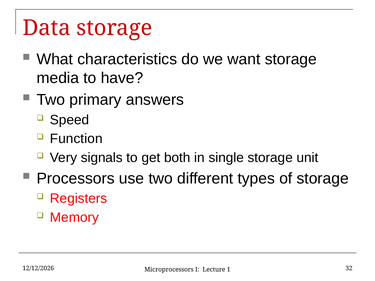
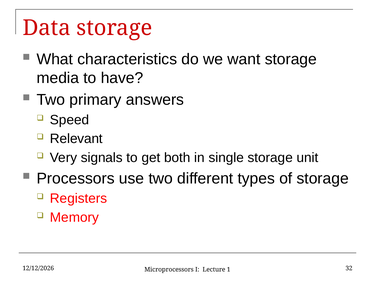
Function: Function -> Relevant
